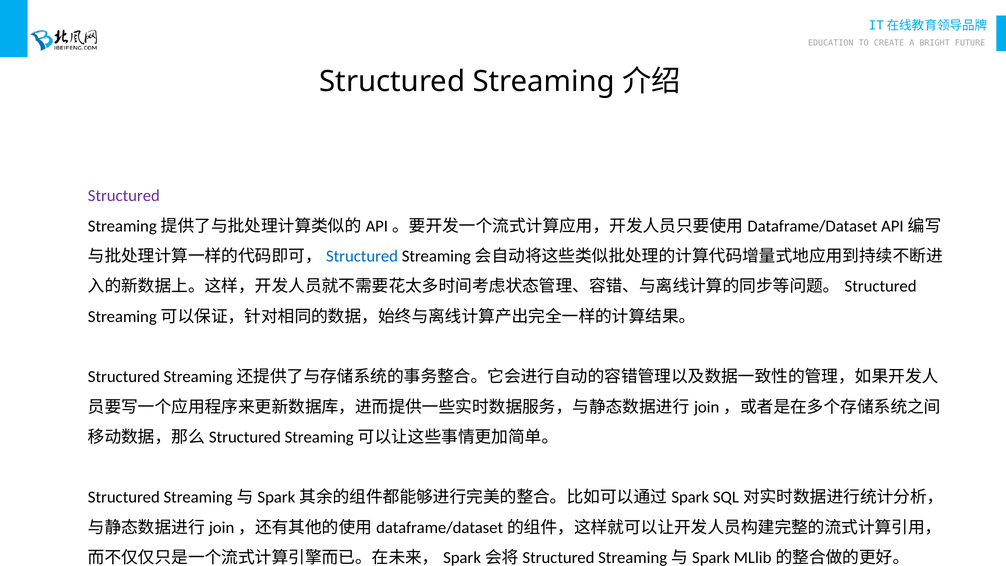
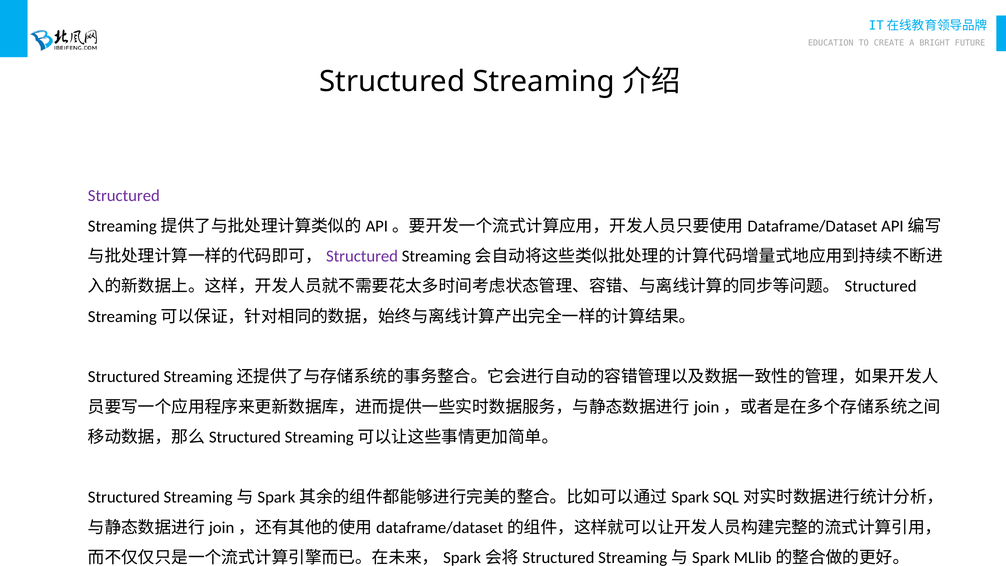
Structured at (362, 256) colour: blue -> purple
